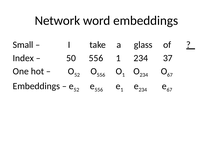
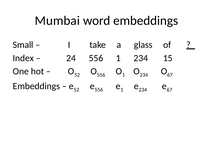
Network: Network -> Mumbai
50: 50 -> 24
37: 37 -> 15
